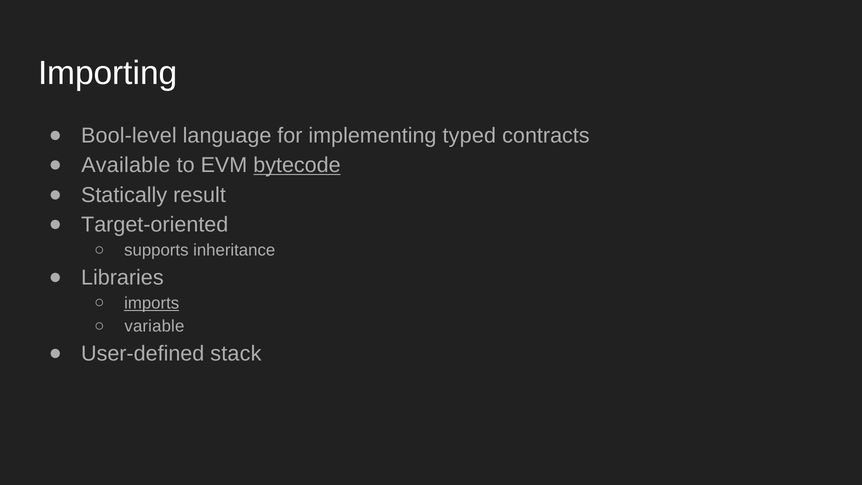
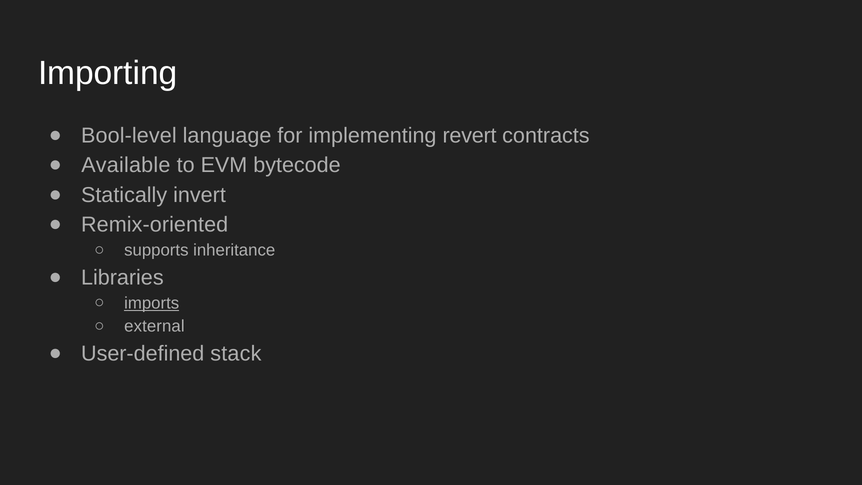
typed: typed -> revert
bytecode underline: present -> none
result: result -> invert
Target-oriented: Target-oriented -> Remix-oriented
variable: variable -> external
